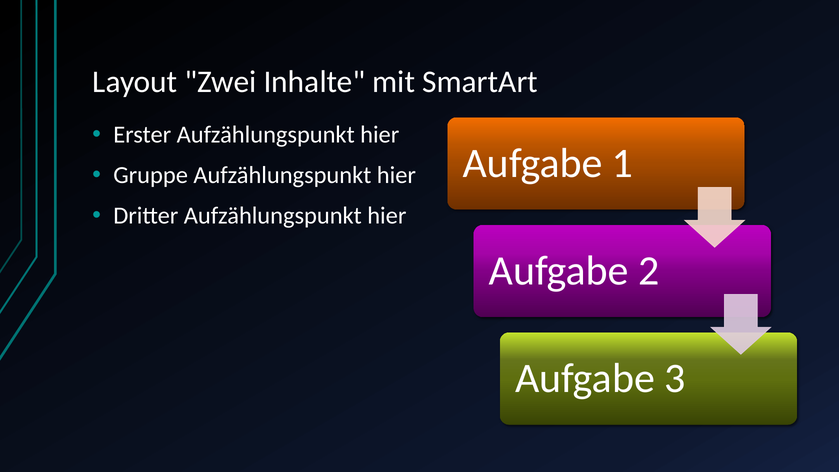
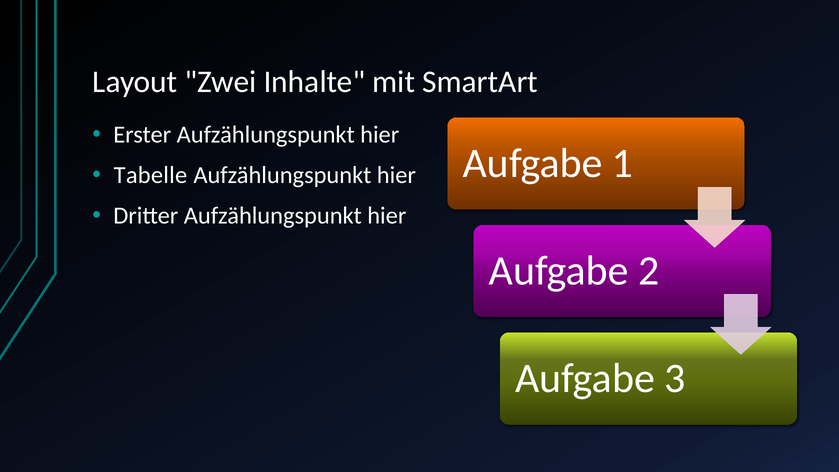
Gruppe: Gruppe -> Tabelle
